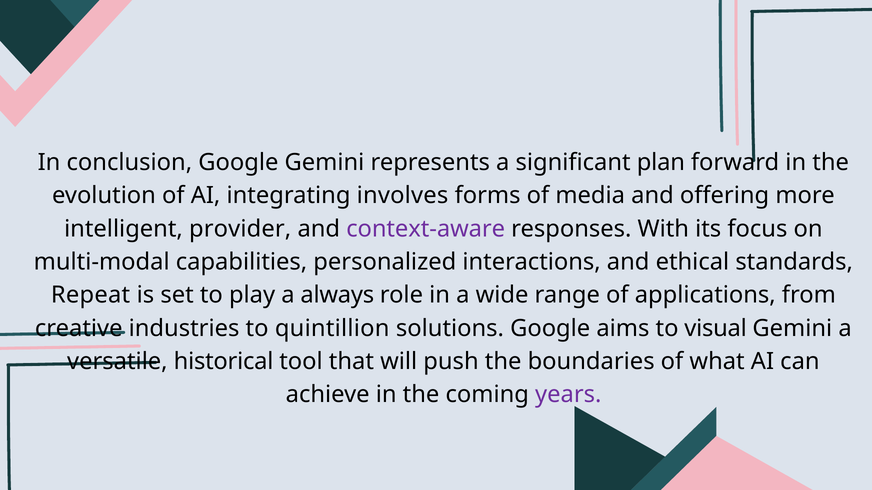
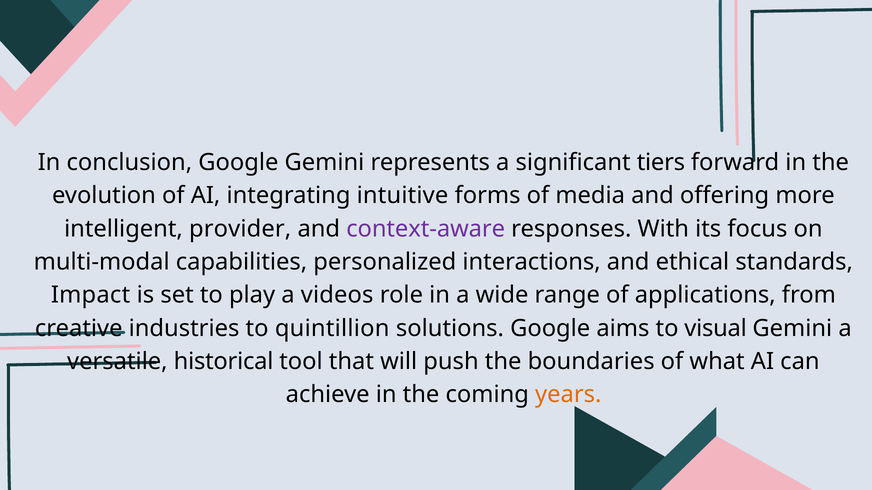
plan: plan -> tiers
involves: involves -> intuitive
Repeat: Repeat -> Impact
always: always -> videos
years colour: purple -> orange
